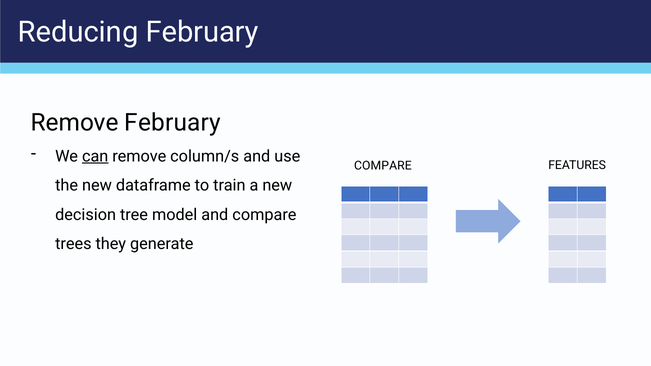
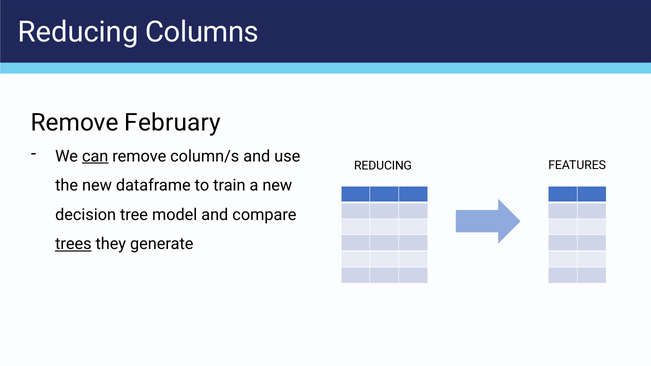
Reducing February: February -> Columns
COMPARE at (383, 166): COMPARE -> REDUCING
trees underline: none -> present
